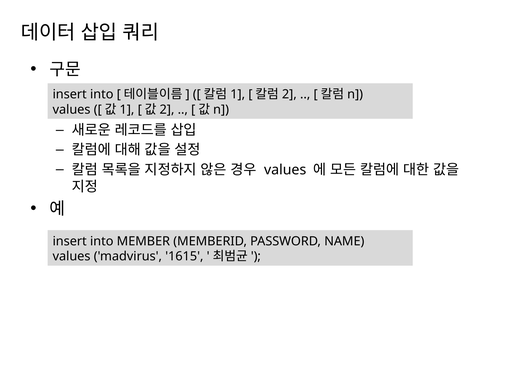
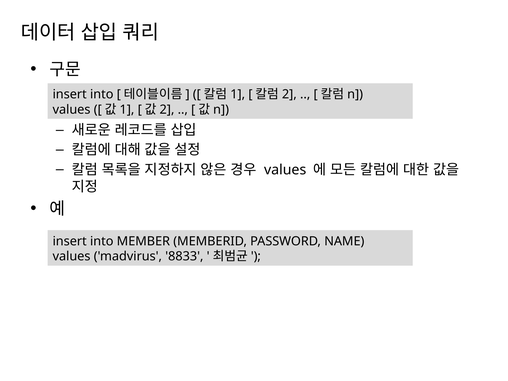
1615: 1615 -> 8833
